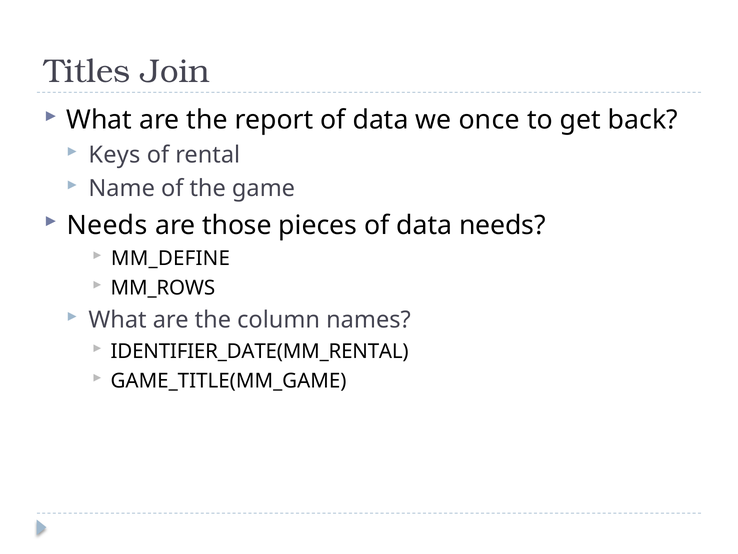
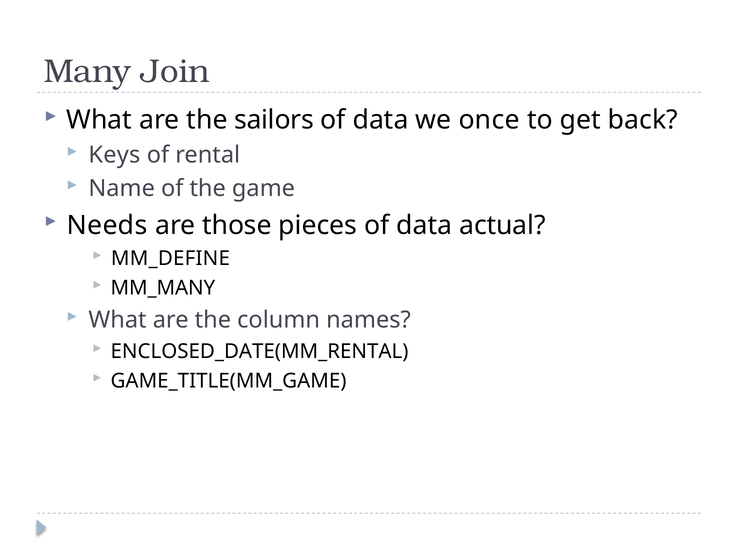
Titles: Titles -> Many
report: report -> sailors
data needs: needs -> actual
MM_ROWS: MM_ROWS -> MM_MANY
IDENTIFIER_DATE(MM_RENTAL: IDENTIFIER_DATE(MM_RENTAL -> ENCLOSED_DATE(MM_RENTAL
